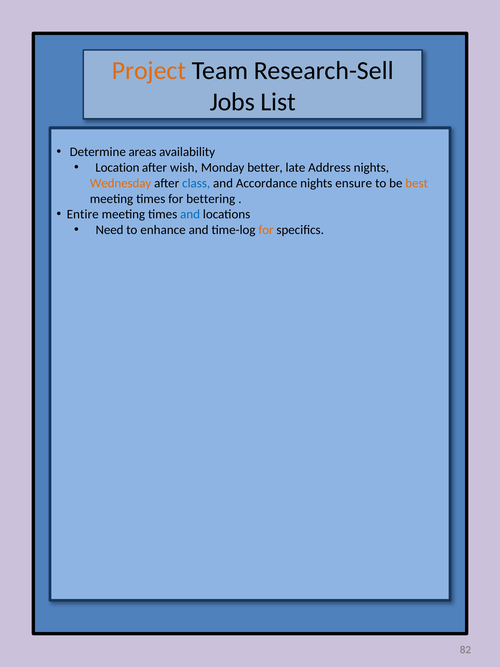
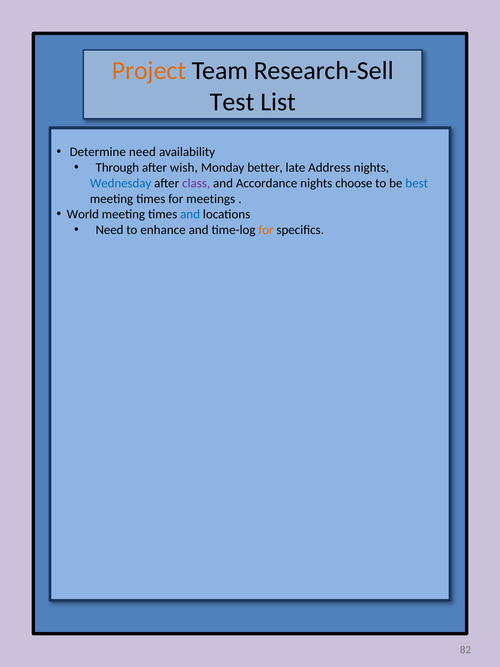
Jobs: Jobs -> Test
Determine areas: areas -> need
Location: Location -> Through
Wednesday colour: orange -> blue
class colour: blue -> purple
ensure: ensure -> choose
best colour: orange -> blue
bettering: bettering -> meetings
Entire: Entire -> World
